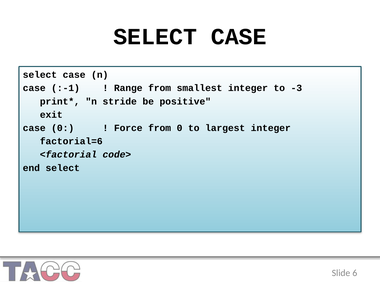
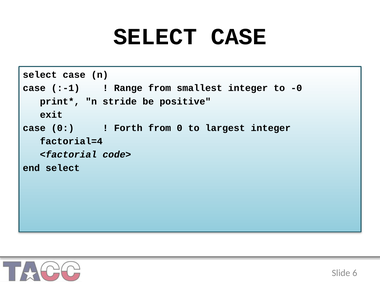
-3: -3 -> -0
Force: Force -> Forth
factorial=6: factorial=6 -> factorial=4
